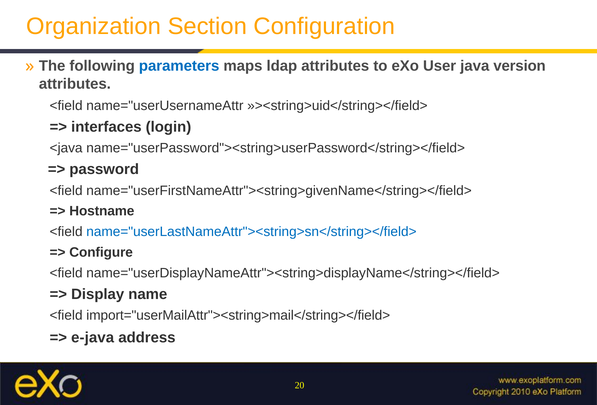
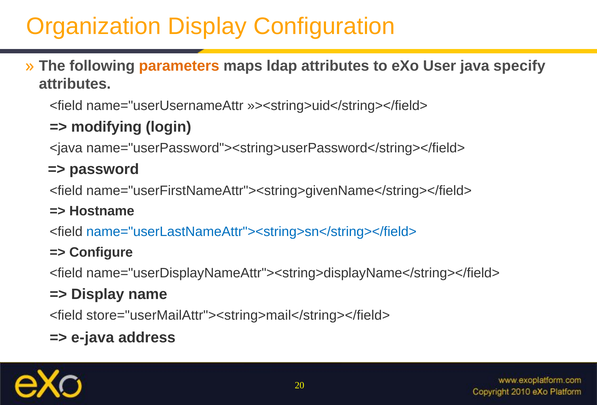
Organization Section: Section -> Display
parameters colour: blue -> orange
version: version -> specify
interfaces: interfaces -> modifying
import="userMailAttr"><string>mail</string></field>: import="userMailAttr"><string>mail</string></field> -> store="userMailAttr"><string>mail</string></field>
